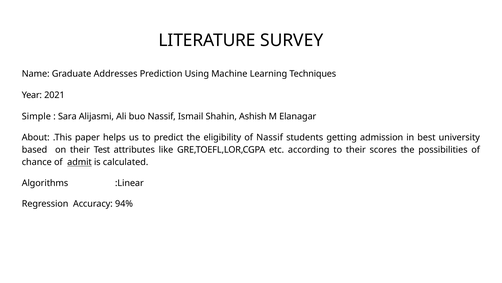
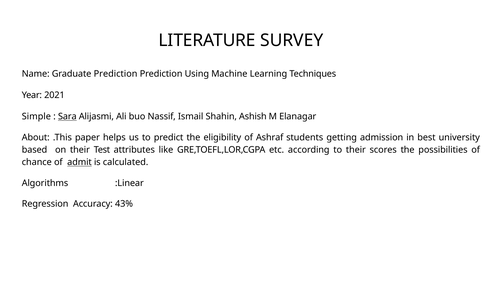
Graduate Addresses: Addresses -> Prediction
Sara underline: none -> present
of Nassif: Nassif -> Ashraf
94%: 94% -> 43%
